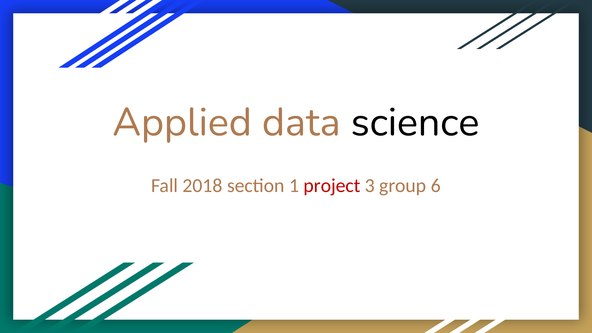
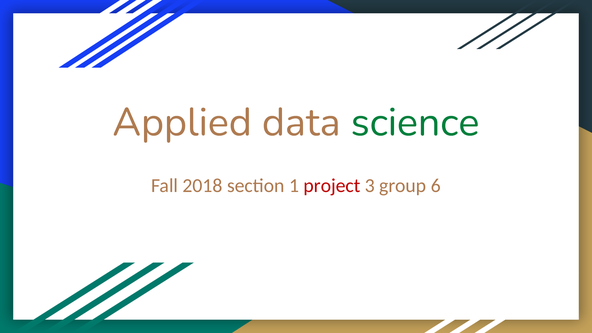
science colour: black -> green
